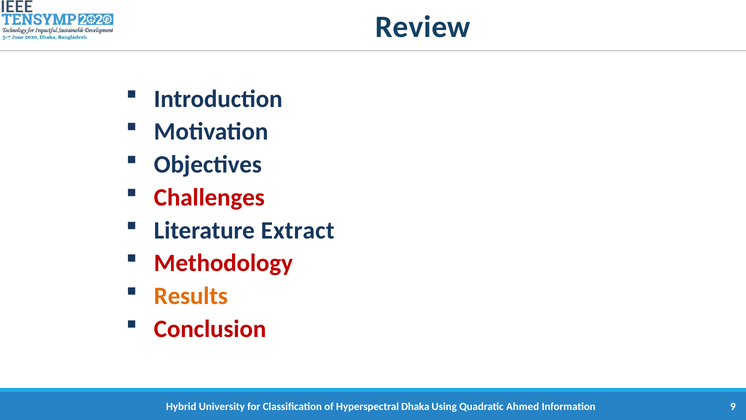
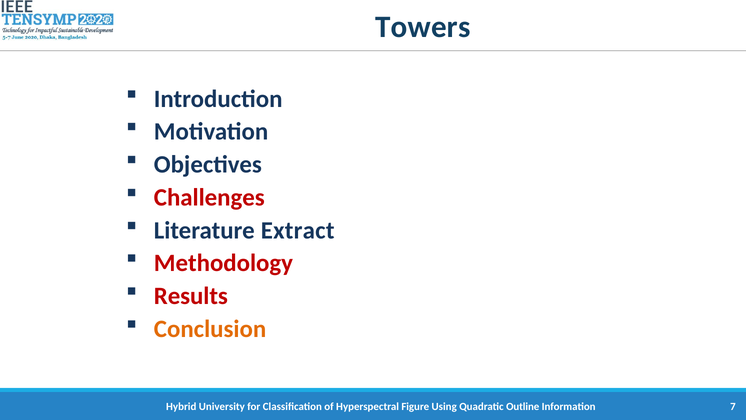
Review: Review -> Towers
Results colour: orange -> red
Conclusion colour: red -> orange
Dhaka: Dhaka -> Figure
Ahmed: Ahmed -> Outline
9: 9 -> 7
